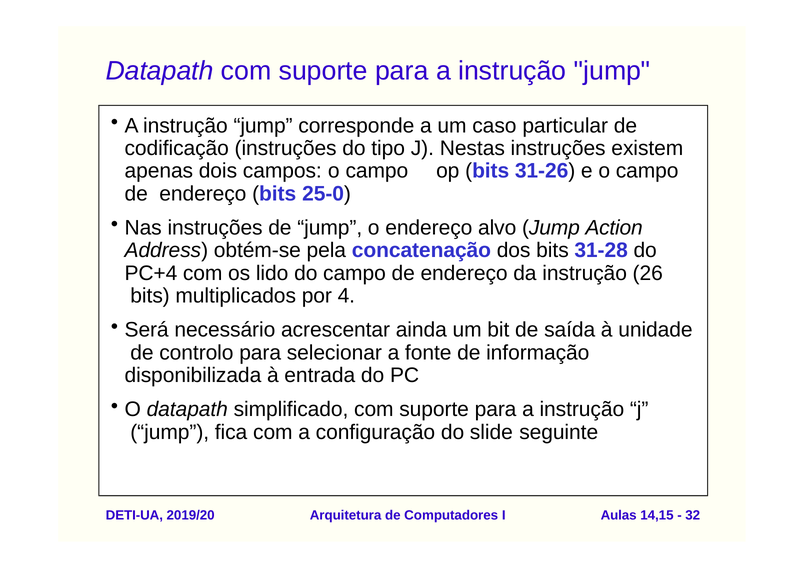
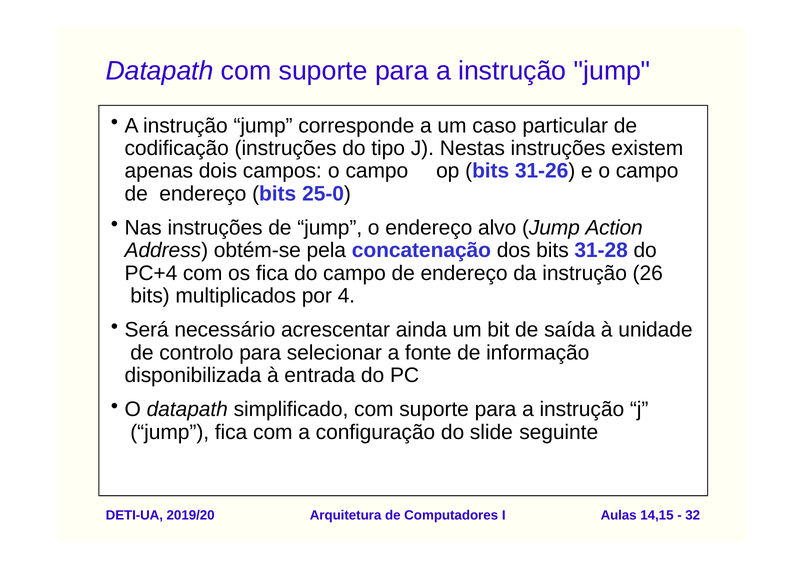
os lido: lido -> fica
